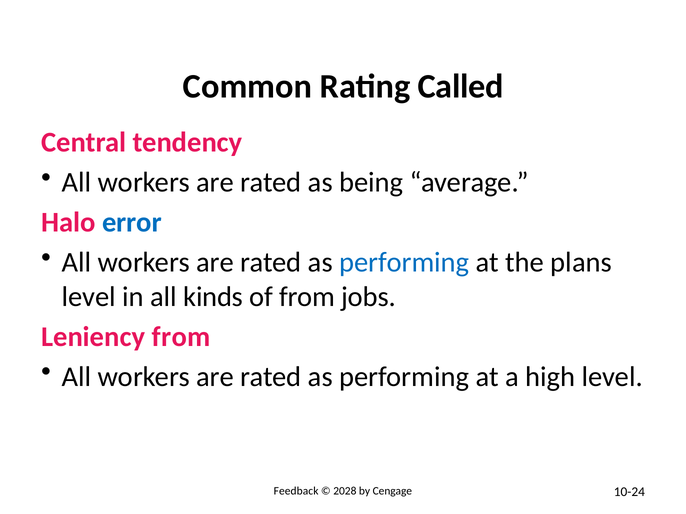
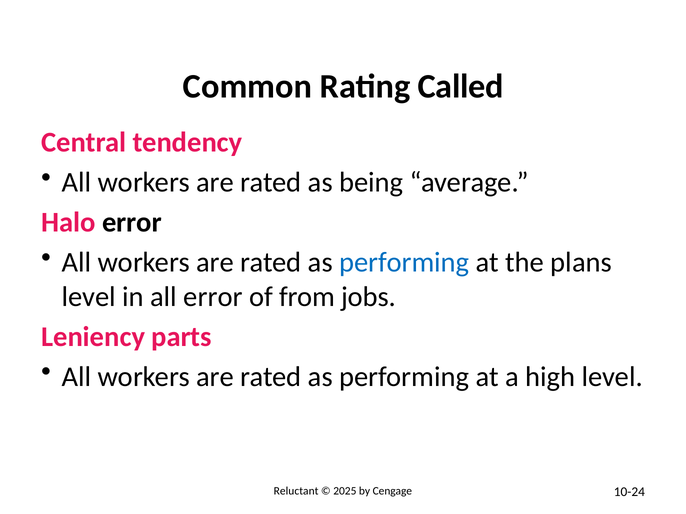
error at (132, 223) colour: blue -> black
all kinds: kinds -> error
Leniency from: from -> parts
Feedback: Feedback -> Reluctant
2028: 2028 -> 2025
